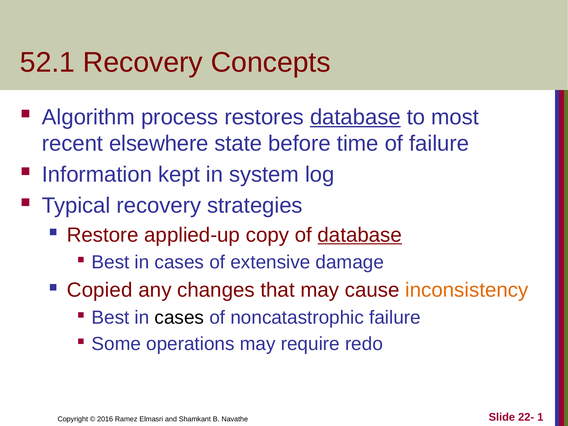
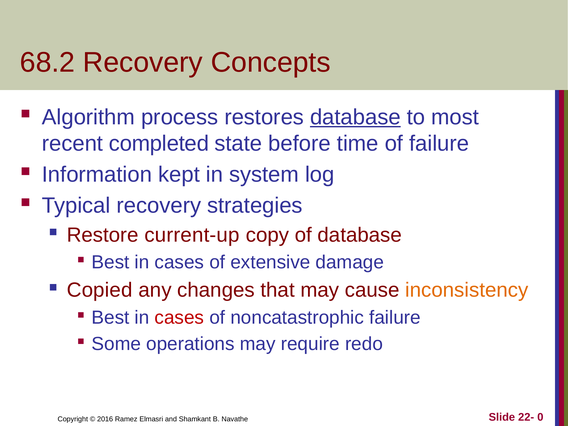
52.1: 52.1 -> 68.2
elsewhere: elsewhere -> completed
applied-up: applied-up -> current-up
database at (360, 235) underline: present -> none
cases at (179, 318) colour: black -> red
1: 1 -> 0
